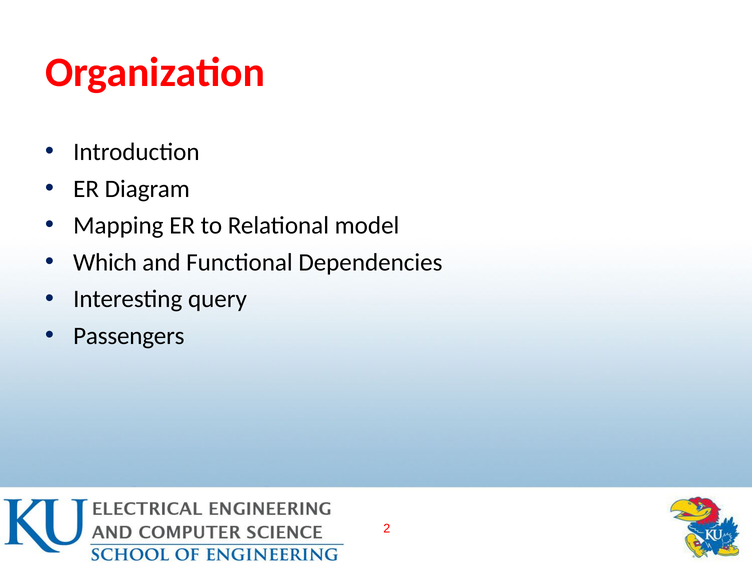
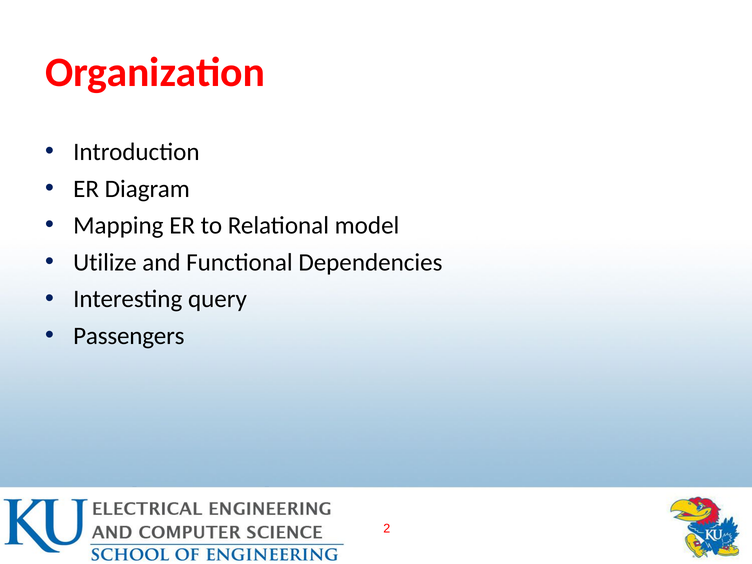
Which: Which -> Utilize
